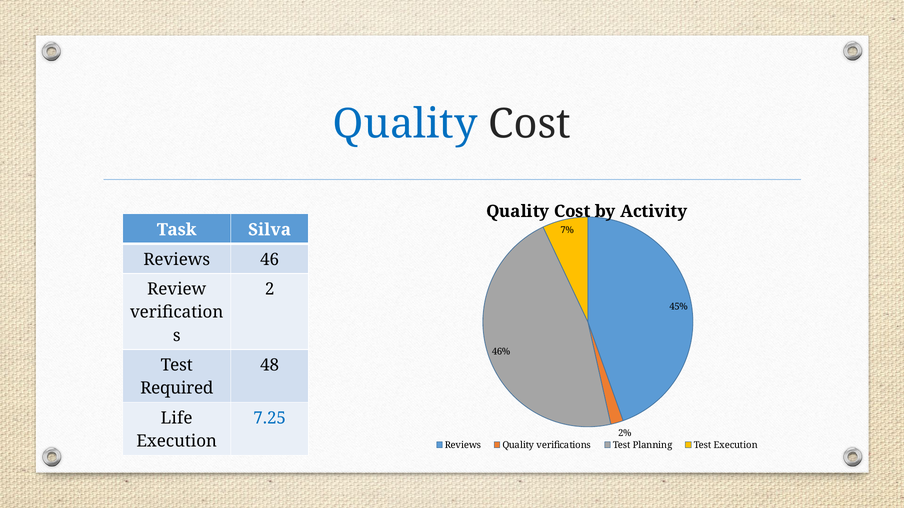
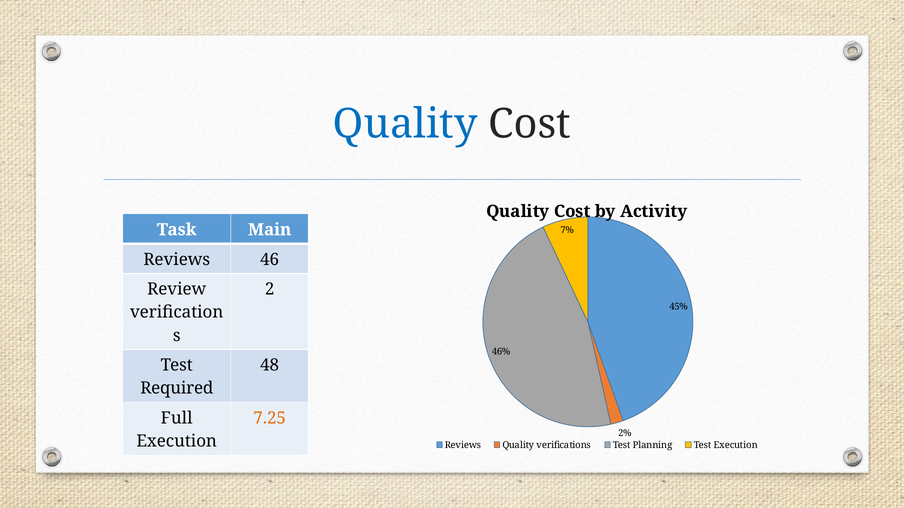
Silva: Silva -> Main
Life: Life -> Full
7.25 colour: blue -> orange
